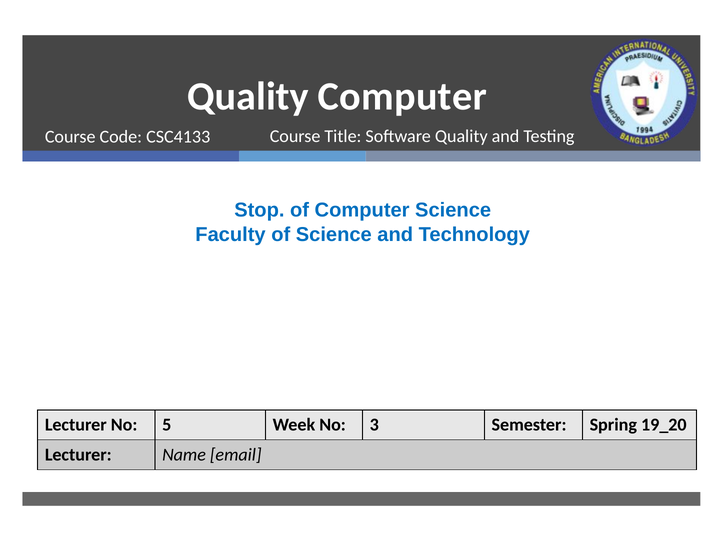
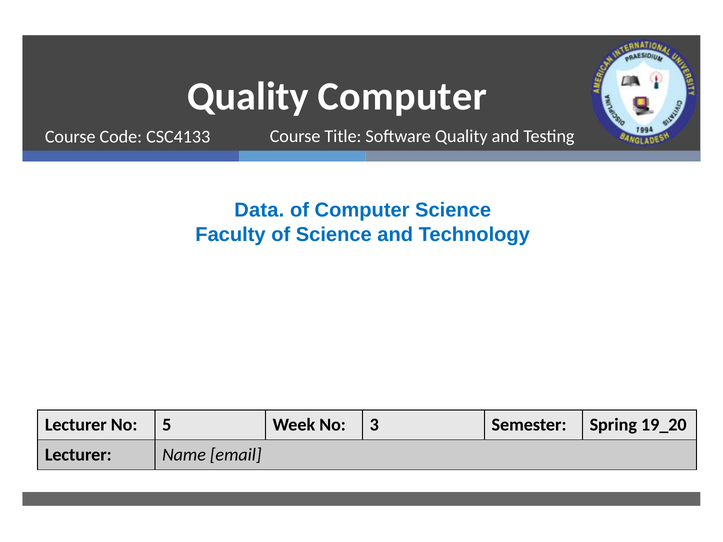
Stop: Stop -> Data
